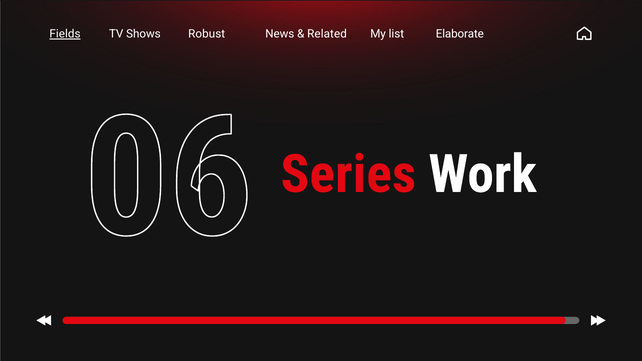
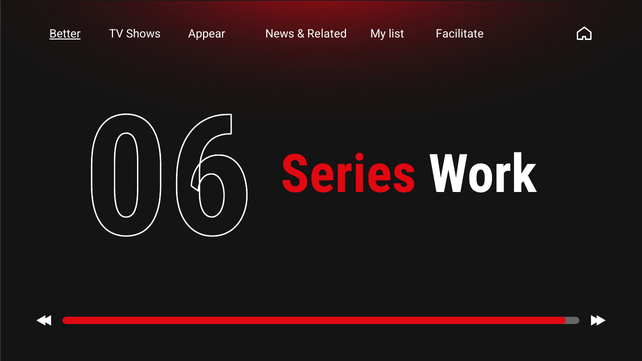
Fields: Fields -> Better
Robust: Robust -> Appear
Elaborate: Elaborate -> Facilitate
